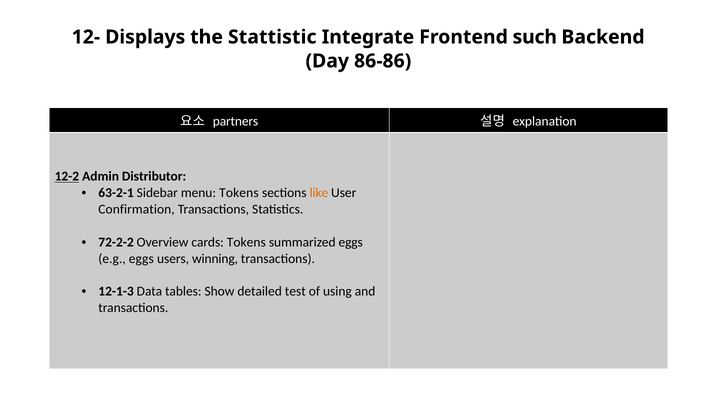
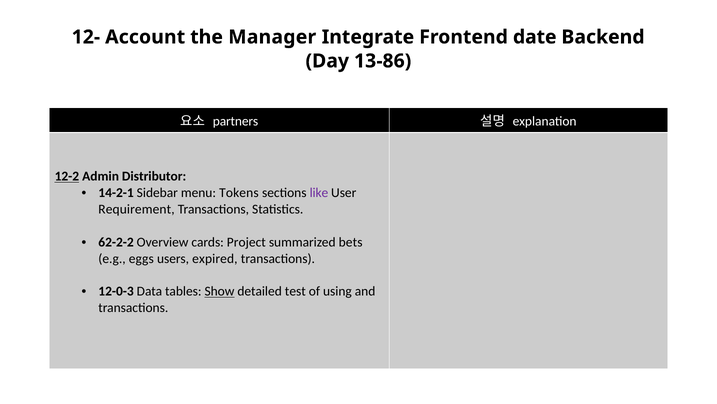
Displays: Displays -> Account
Stattistic: Stattistic -> Manager
such: such -> date
86-86: 86-86 -> 13-86
63-2-1: 63-2-1 -> 14-2-1
like colour: orange -> purple
Confirmation: Confirmation -> Requirement
72-2-2: 72-2-2 -> 62-2-2
cards Tokens: Tokens -> Project
summarized eggs: eggs -> bets
winning: winning -> expired
12-1-3: 12-1-3 -> 12-0-3
Show underline: none -> present
